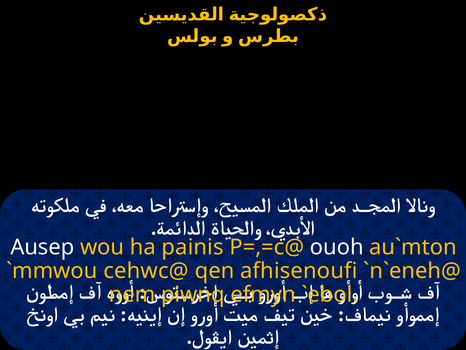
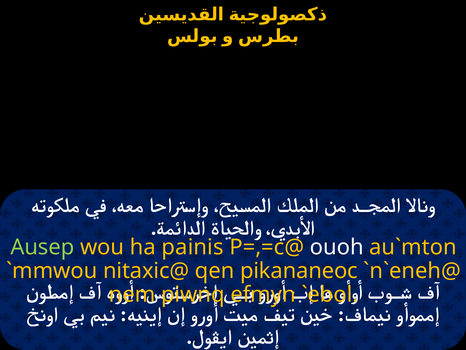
Ausep colour: white -> light green
cehwc@: cehwc@ -> nitaxic@
afhisenoufi: afhisenoufi -> pikananeoc
